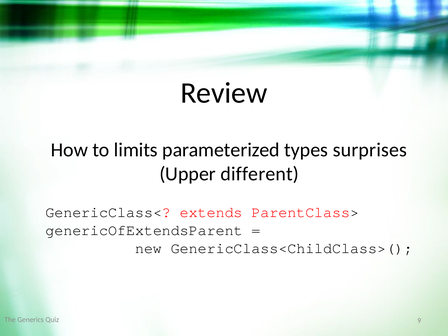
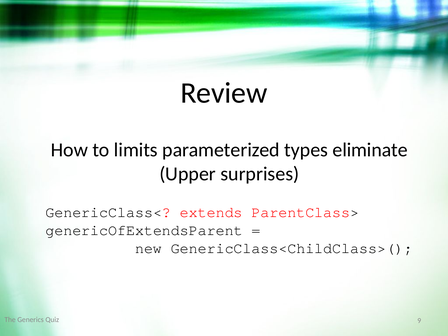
surprises: surprises -> eliminate
different: different -> surprises
